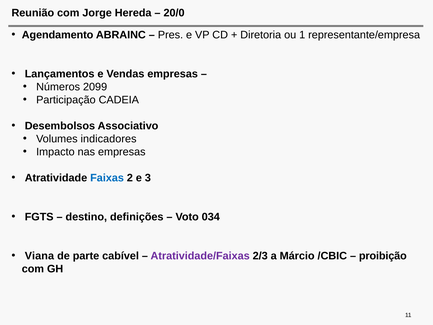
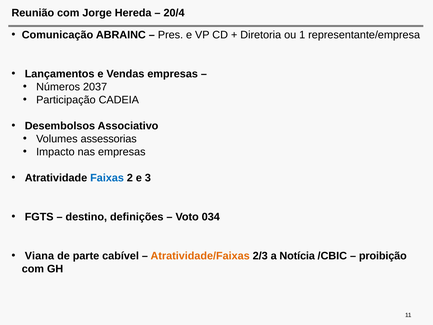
20/0: 20/0 -> 20/4
Agendamento: Agendamento -> Comunicação
2099: 2099 -> 2037
indicadores: indicadores -> assessorias
Atratividade/Faixas colour: purple -> orange
Márcio: Márcio -> Notícia
